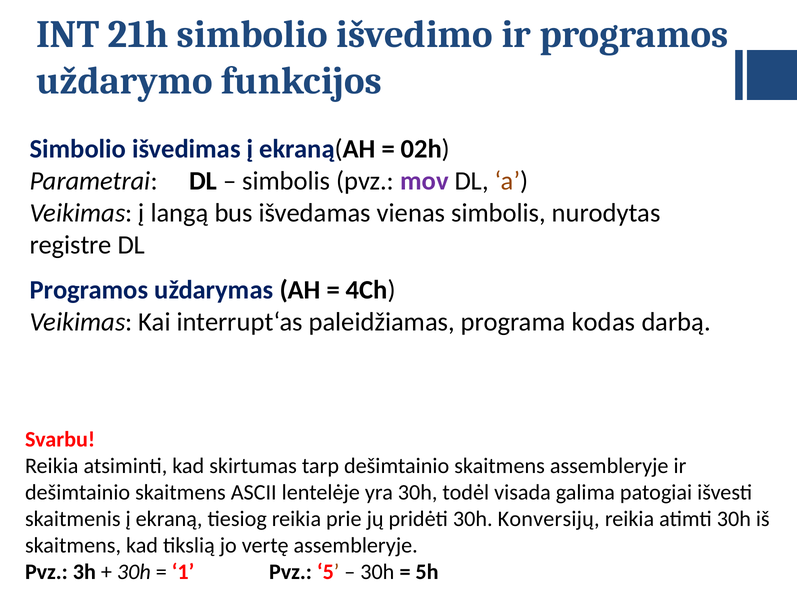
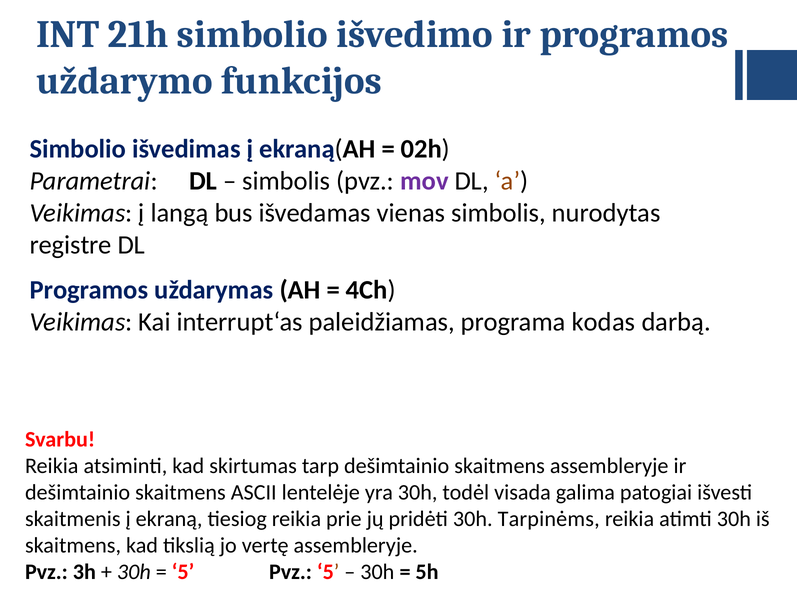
Konversijų: Konversijų -> Tarpinėms
1 at (183, 572): 1 -> 5
